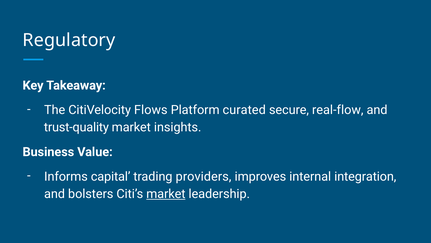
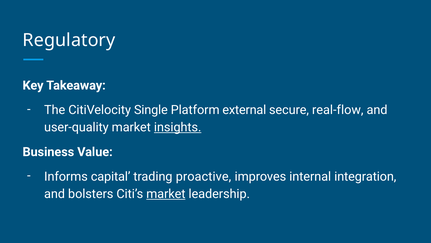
Flows: Flows -> Single
curated: curated -> external
trust-quality: trust-quality -> user-quality
insights underline: none -> present
providers: providers -> proactive
